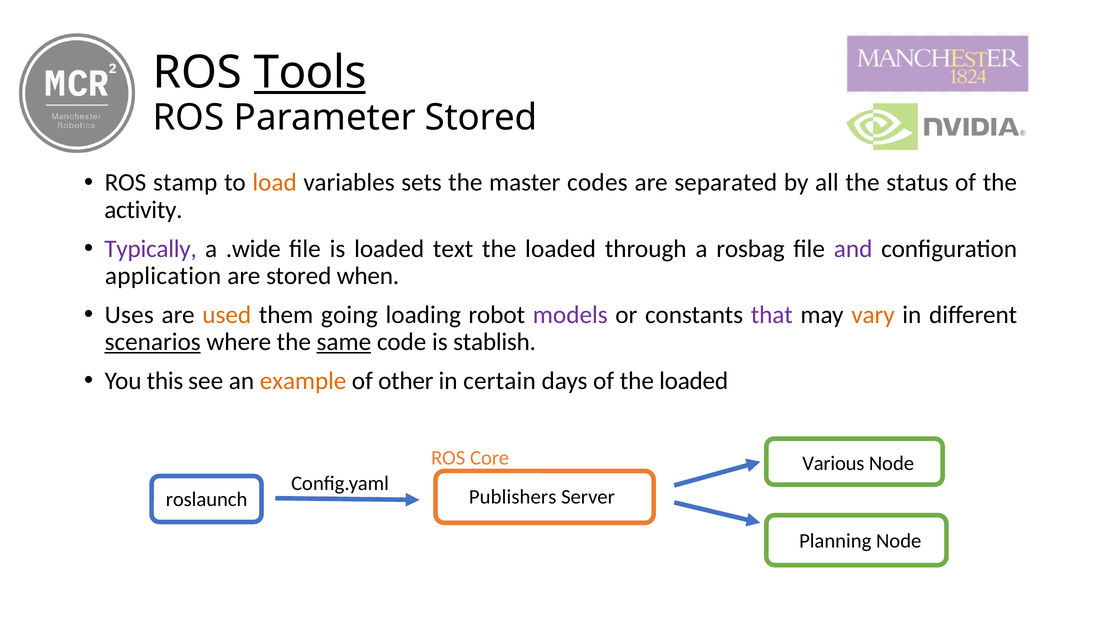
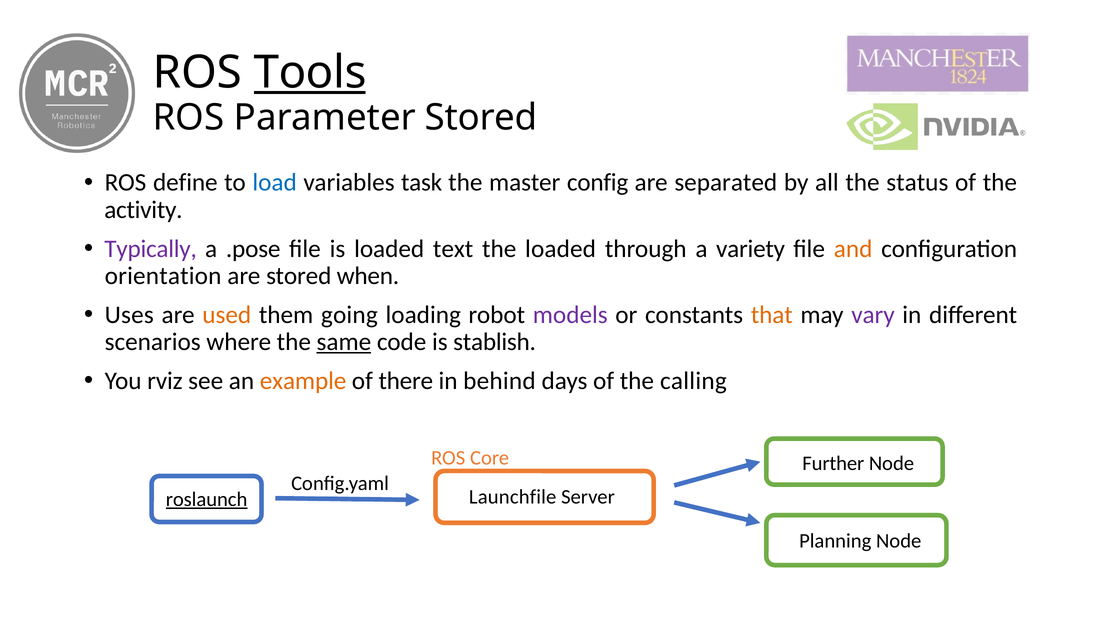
stamp: stamp -> define
load colour: orange -> blue
sets: sets -> task
codes: codes -> config
.wide: .wide -> .pose
rosbag: rosbag -> variety
and colour: purple -> orange
application: application -> orientation
that colour: purple -> orange
vary colour: orange -> purple
scenarios underline: present -> none
this: this -> rviz
other: other -> there
certain: certain -> behind
of the loaded: loaded -> calling
Various: Various -> Further
Publishers: Publishers -> Launchfile
roslaunch underline: none -> present
